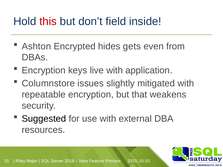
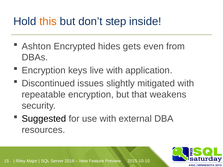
this colour: red -> orange
field: field -> step
Columnstore: Columnstore -> Discontinued
